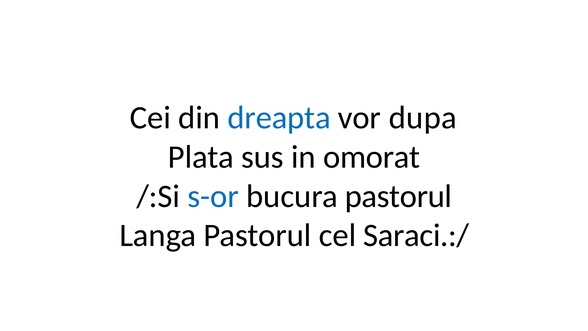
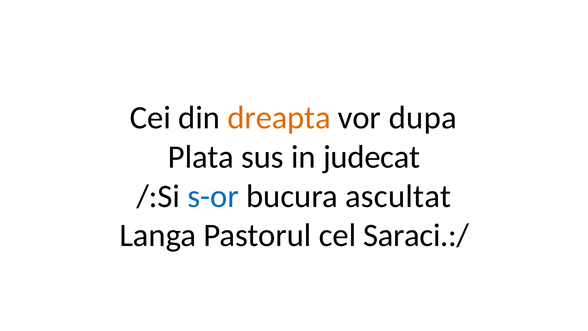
dreapta colour: blue -> orange
omorat: omorat -> judecat
bucura pastorul: pastorul -> ascultat
